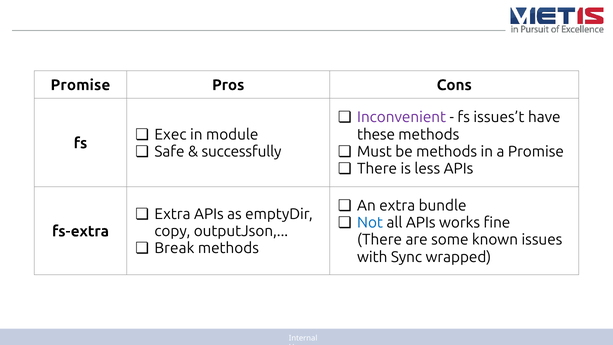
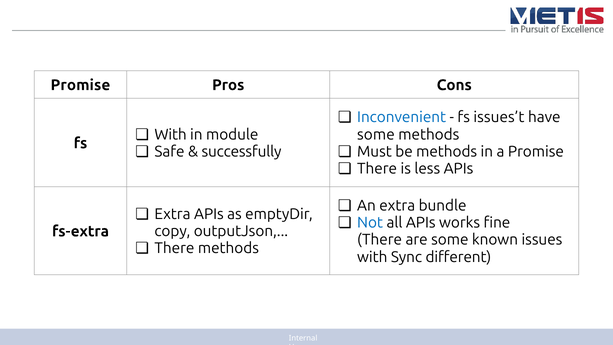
Inconvenient colour: purple -> blue
these at (376, 135): these -> some
Exec at (170, 135): Exec -> With
Break at (174, 248): Break -> There
wrapped: wrapped -> different
